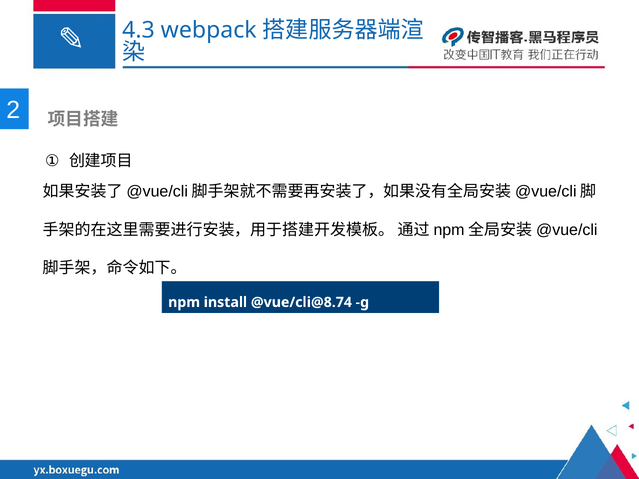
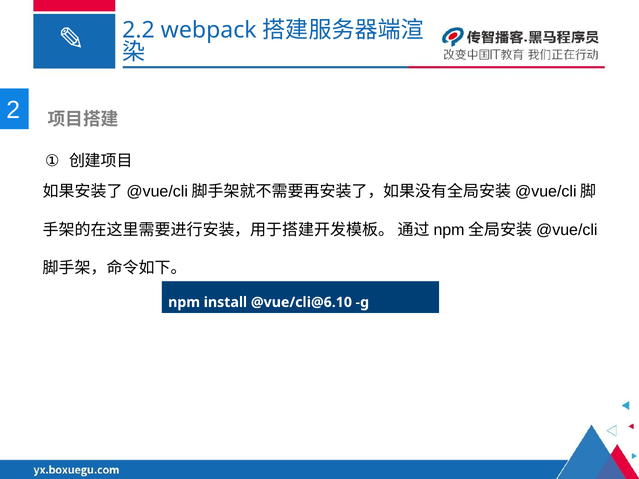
4.3: 4.3 -> 2.2
@vue/cli@8.74: @vue/cli@8.74 -> @vue/cli@6.10
